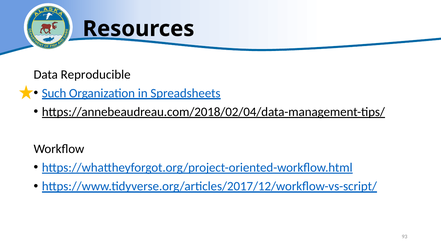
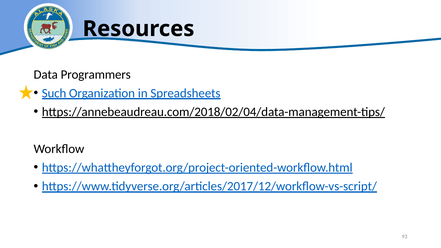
Reproducible: Reproducible -> Programmers
